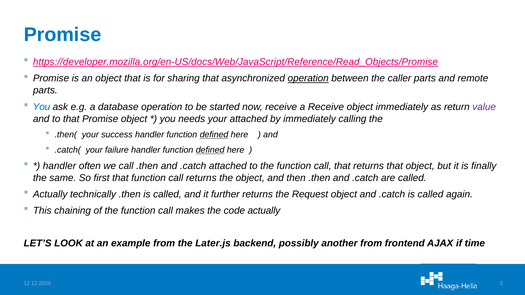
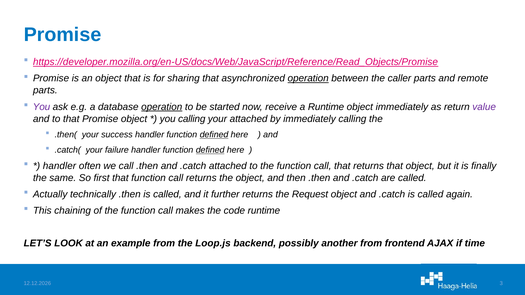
You at (42, 107) colour: blue -> purple
operation at (162, 107) underline: none -> present
a Receive: Receive -> Runtime
you needs: needs -> calling
code actually: actually -> runtime
Later.js: Later.js -> Loop.js
